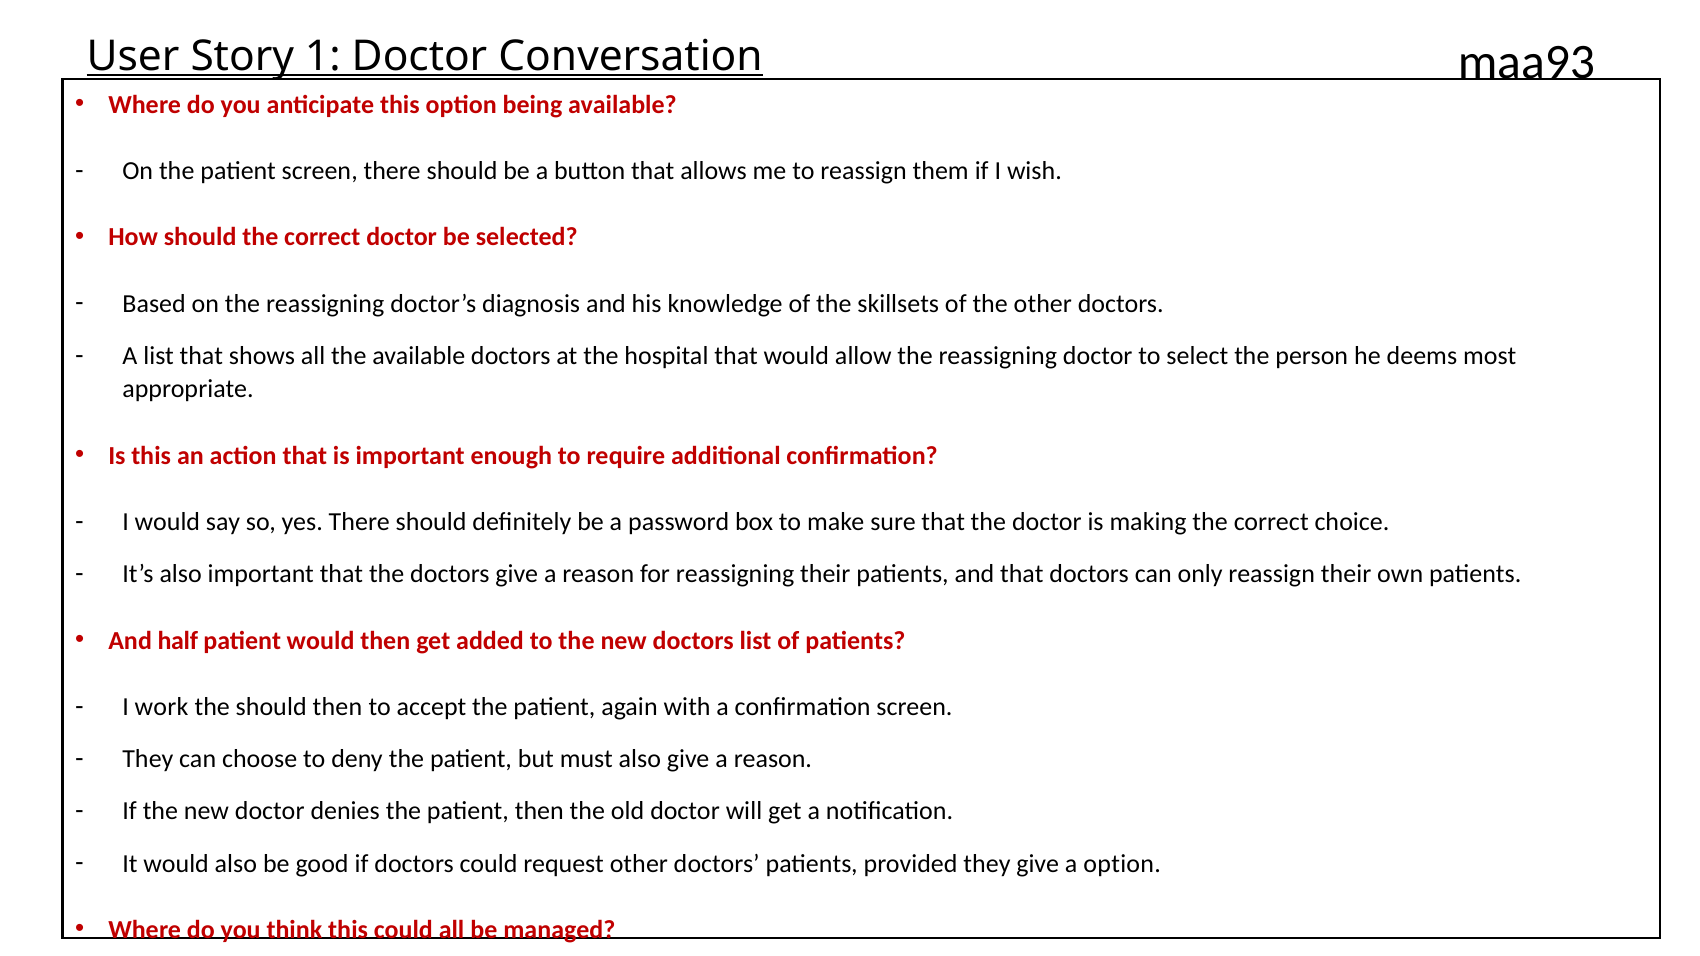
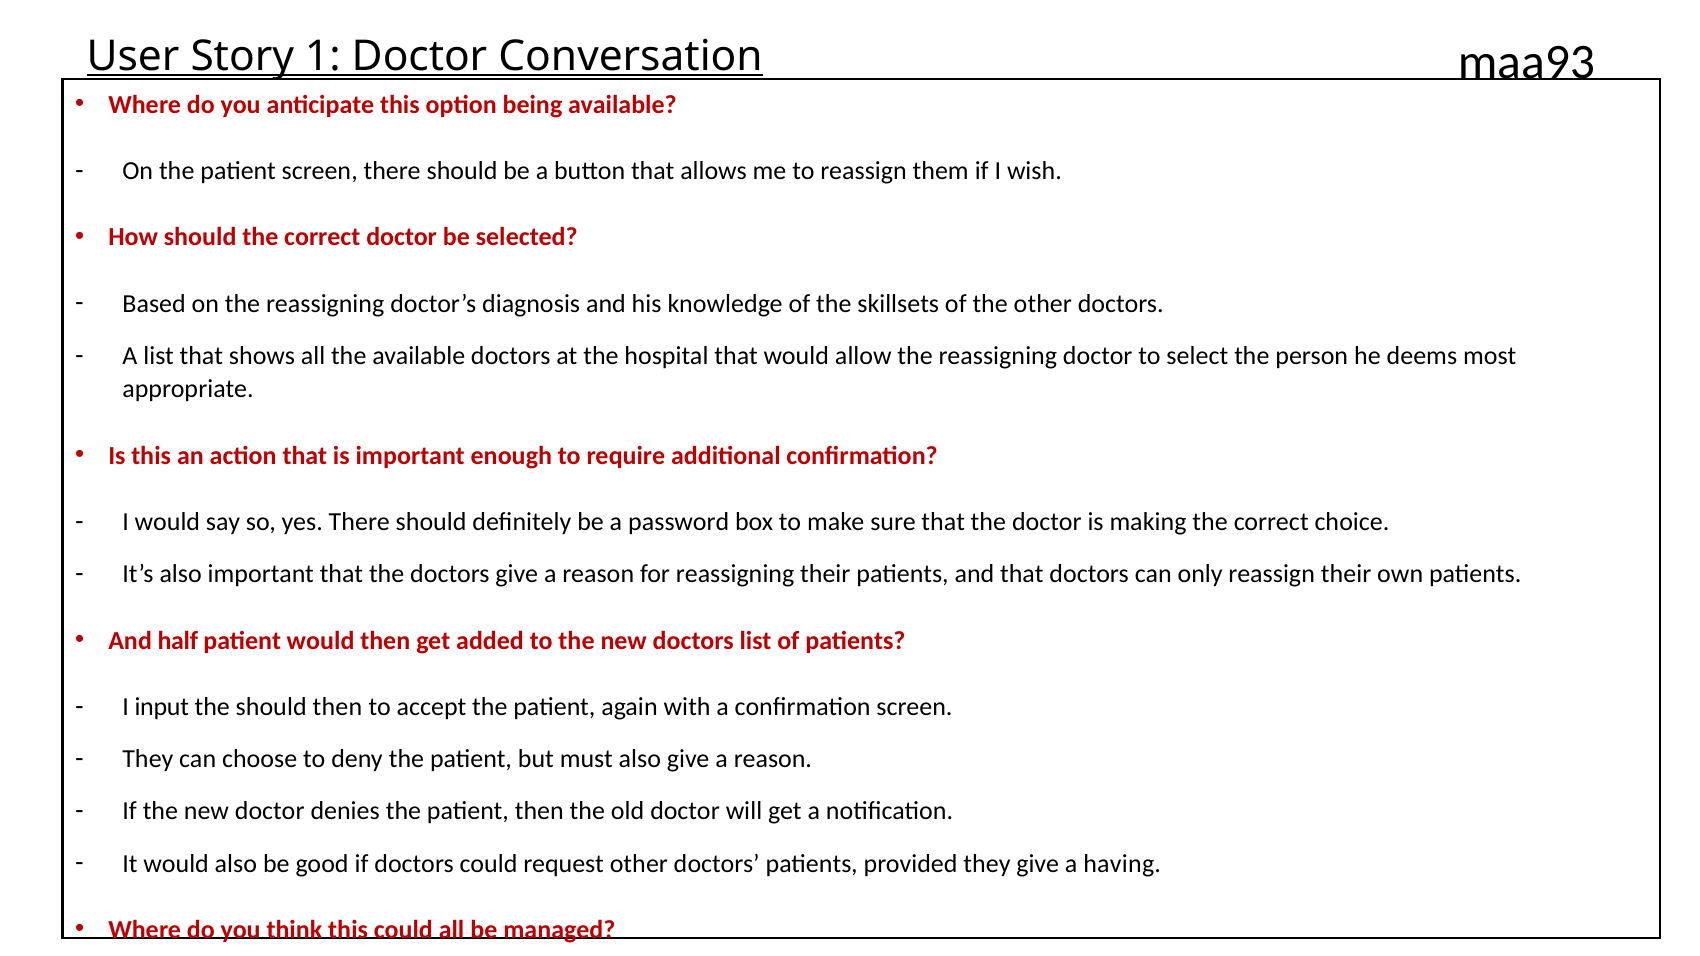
work: work -> input
a option: option -> having
